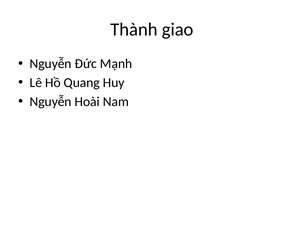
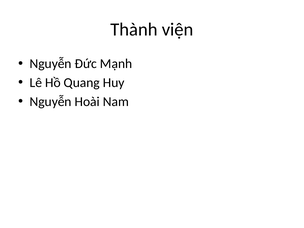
giao: giao -> viện
